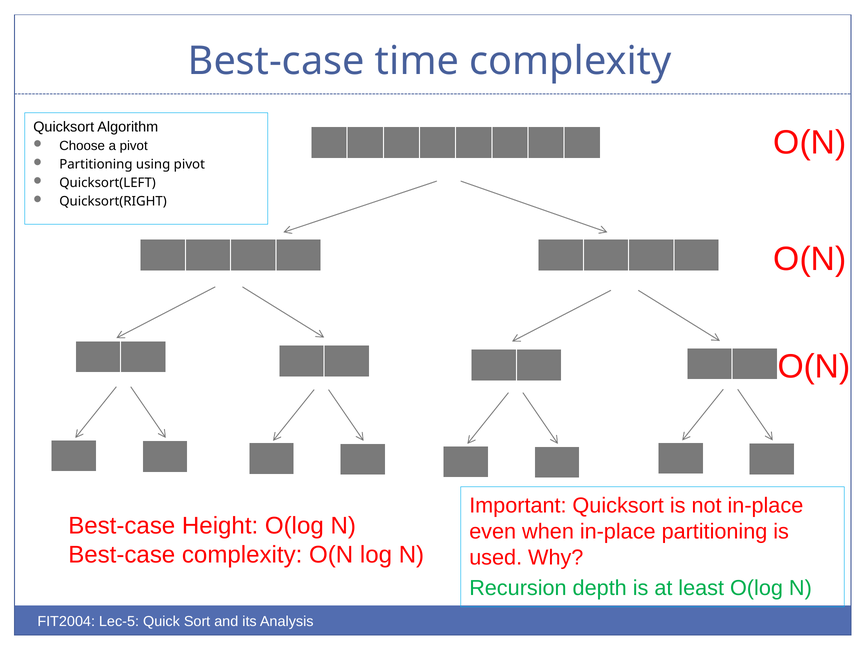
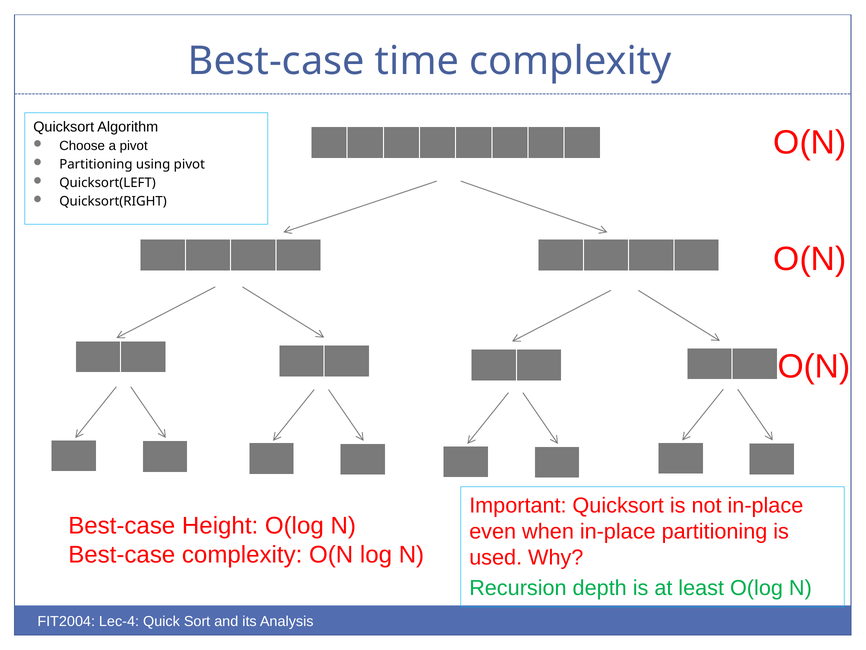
Lec-5: Lec-5 -> Lec-4
